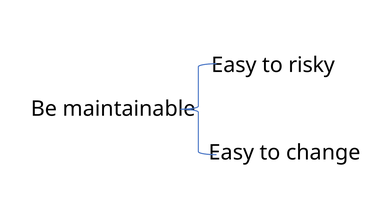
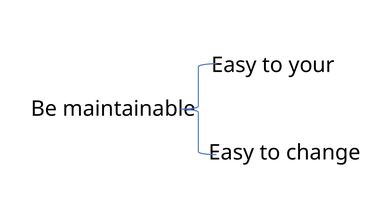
risky: risky -> your
